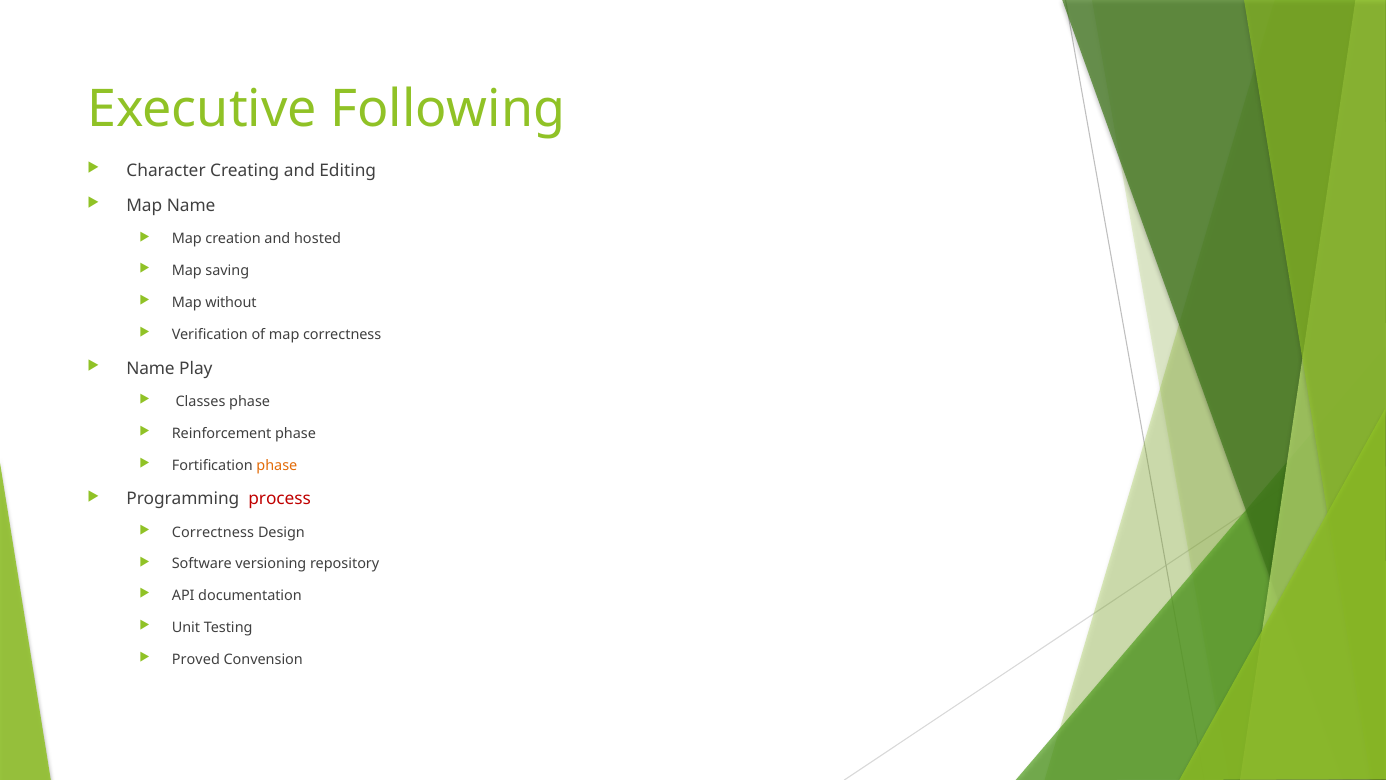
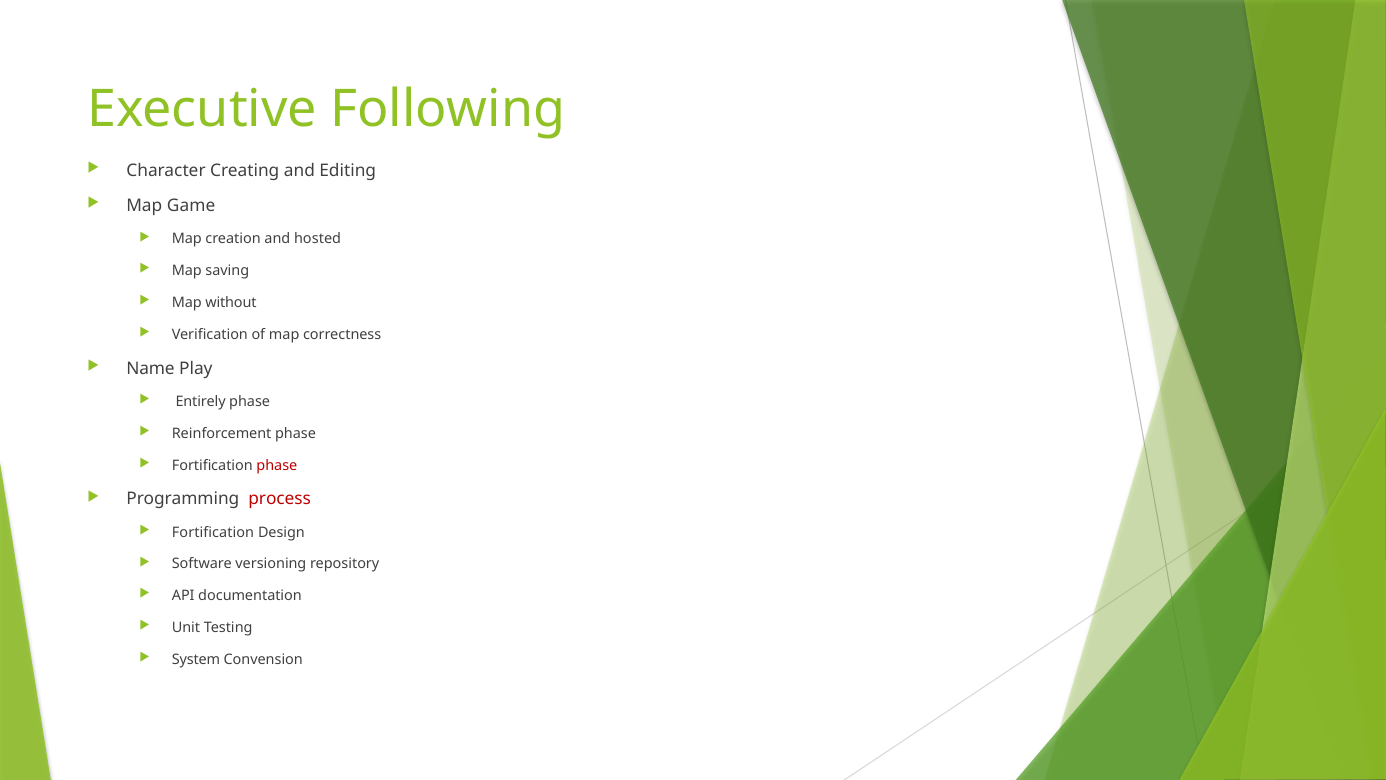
Map Name: Name -> Game
Classes: Classes -> Entirely
phase at (277, 465) colour: orange -> red
Correctness at (213, 532): Correctness -> Fortification
Proved: Proved -> System
